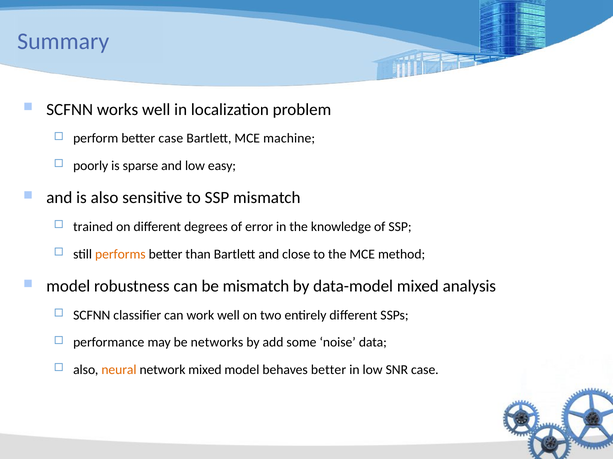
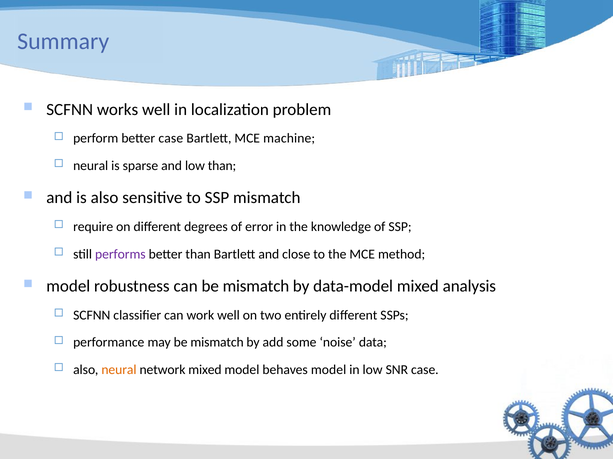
poorly at (91, 166): poorly -> neural
low easy: easy -> than
trained: trained -> require
performs colour: orange -> purple
may be networks: networks -> mismatch
behaves better: better -> model
